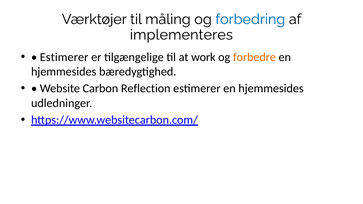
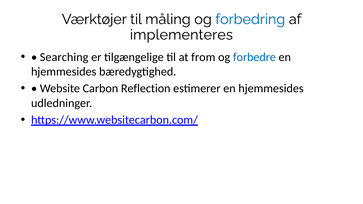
Estimerer at (64, 57): Estimerer -> Searching
work: work -> from
forbedre colour: orange -> blue
